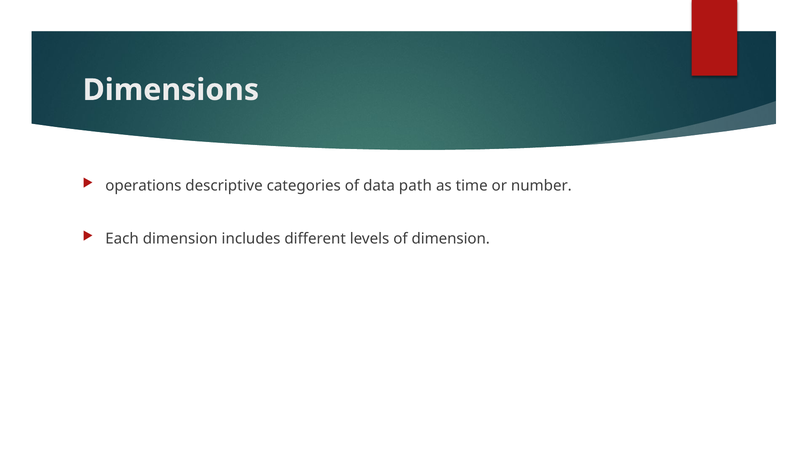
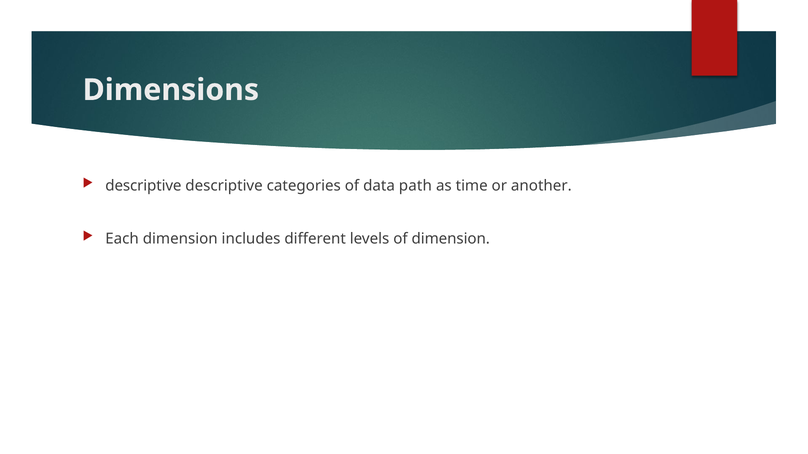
operations at (143, 186): operations -> descriptive
number: number -> another
